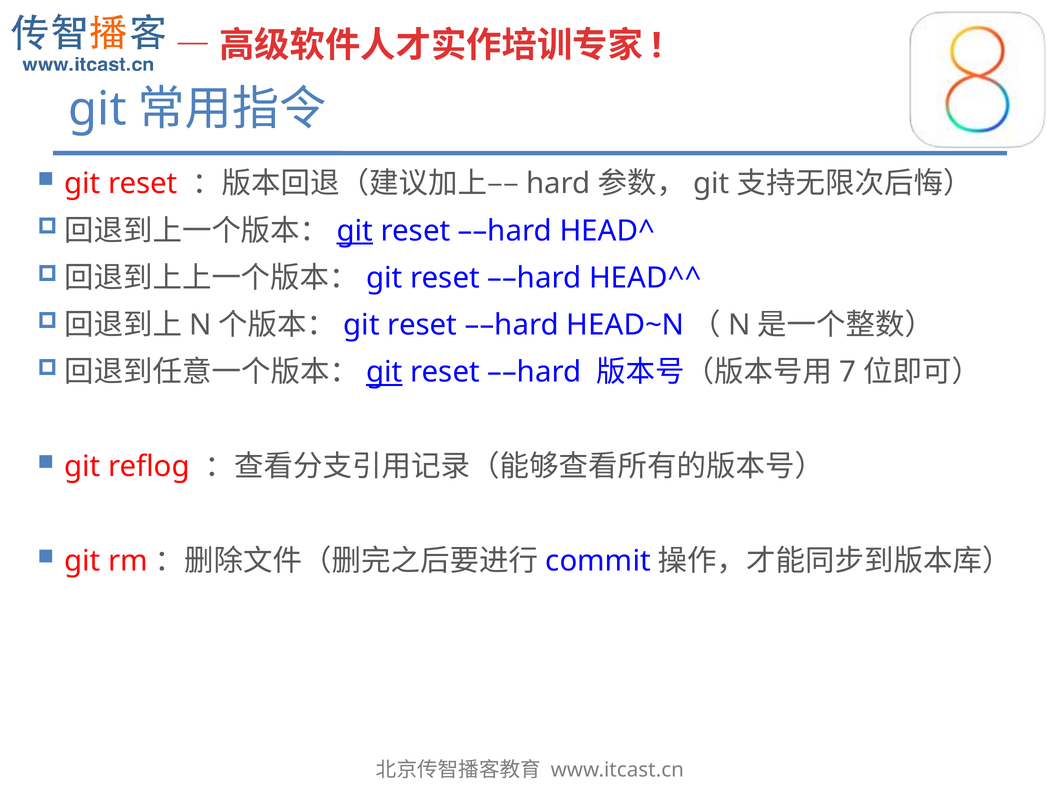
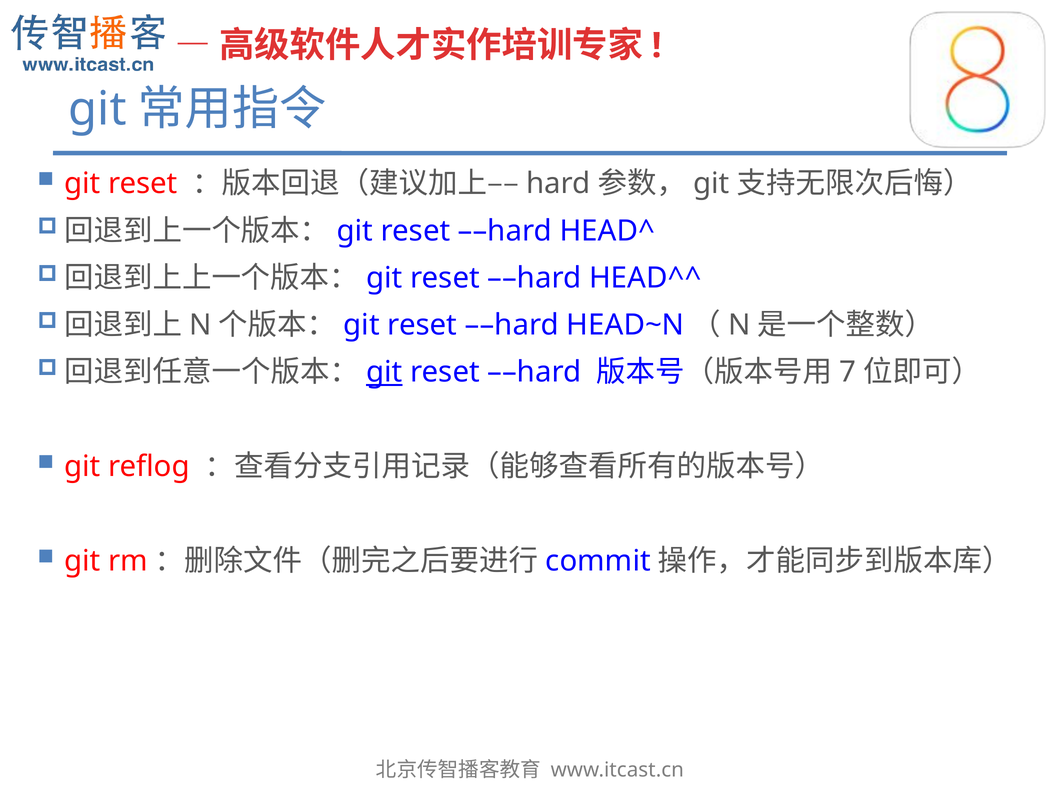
git at (355, 231) underline: present -> none
